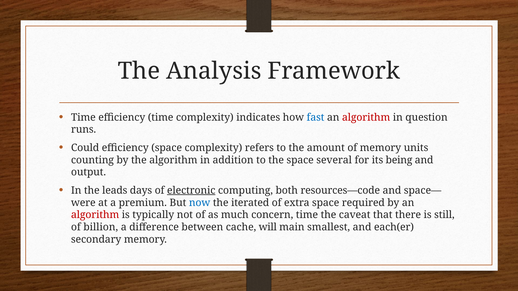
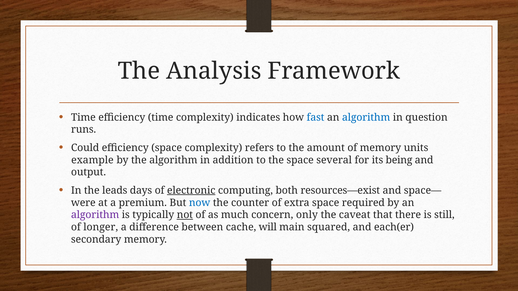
algorithm at (366, 117) colour: red -> blue
counting: counting -> example
resources—code: resources—code -> resources—exist
iterated: iterated -> counter
algorithm at (95, 215) colour: red -> purple
not underline: none -> present
concern time: time -> only
billion: billion -> longer
smallest: smallest -> squared
